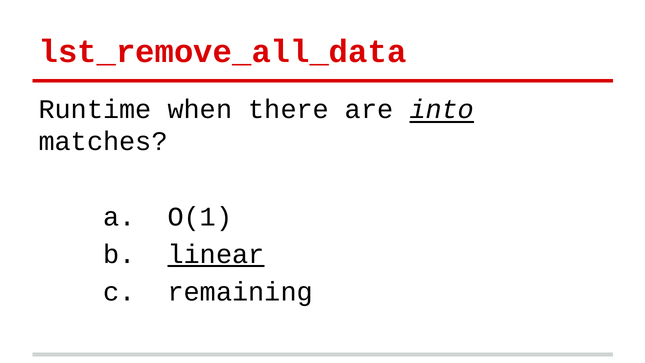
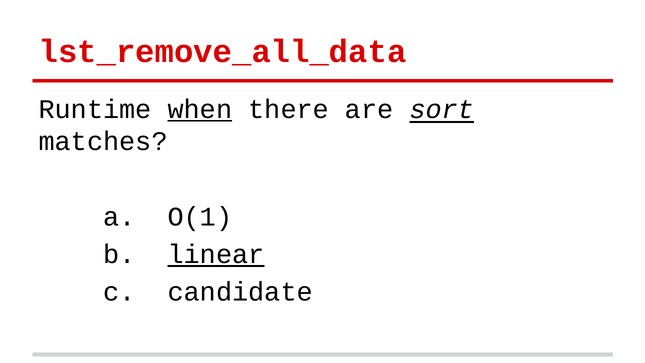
when underline: none -> present
into: into -> sort
remaining: remaining -> candidate
